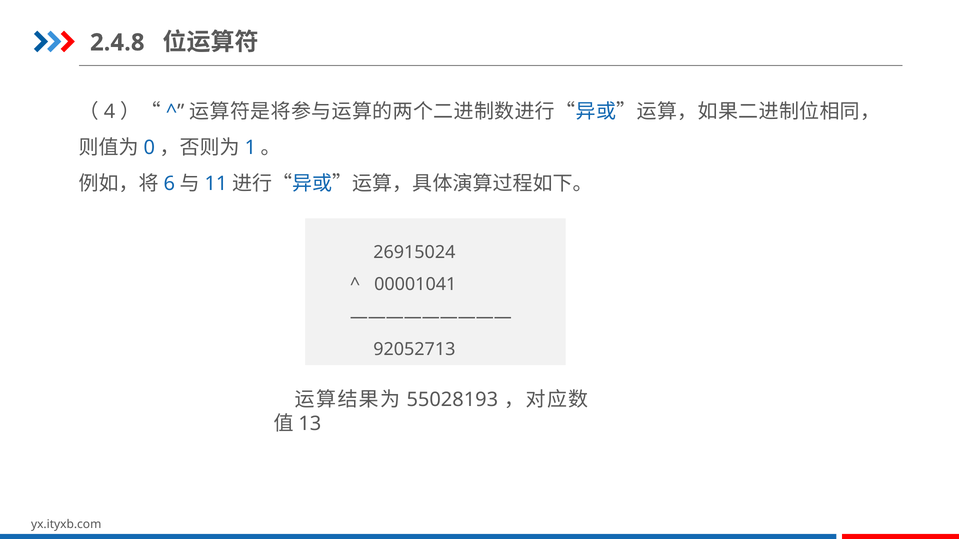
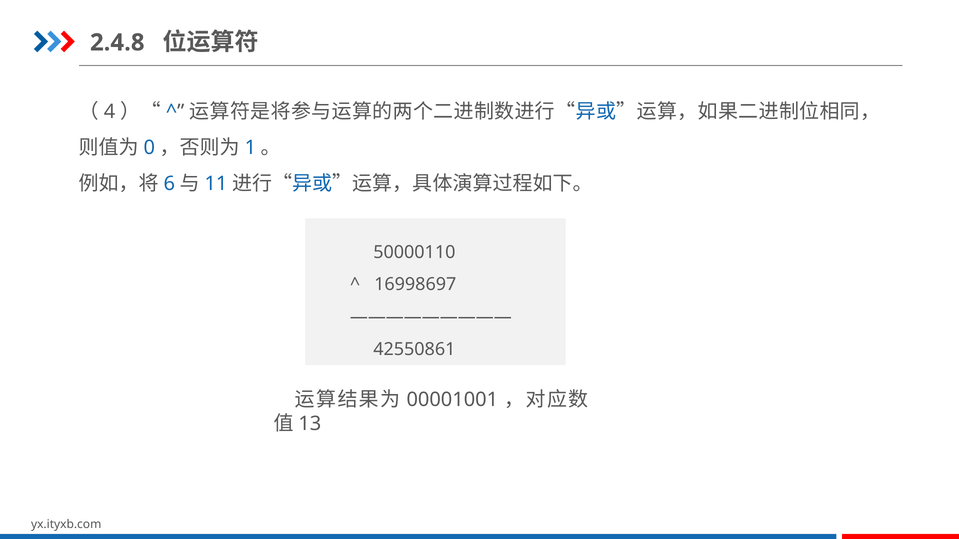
26915024: 26915024 -> 50000110
00001041: 00001041 -> 16998697
92052713: 92052713 -> 42550861
55028193: 55028193 -> 00001001
